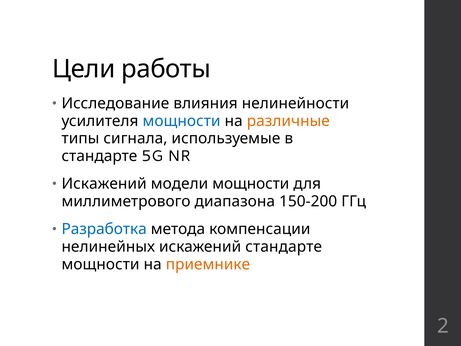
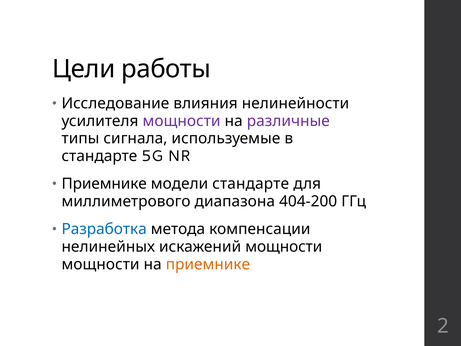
мощности at (182, 121) colour: blue -> purple
различные colour: orange -> purple
Искажений at (104, 184): Искажений -> Приемнике
модели мощности: мощности -> стандарте
150-200: 150-200 -> 404-200
искажений стандарте: стандарте -> мощности
